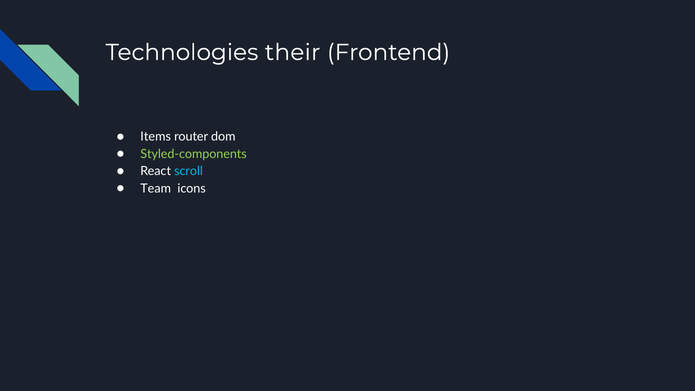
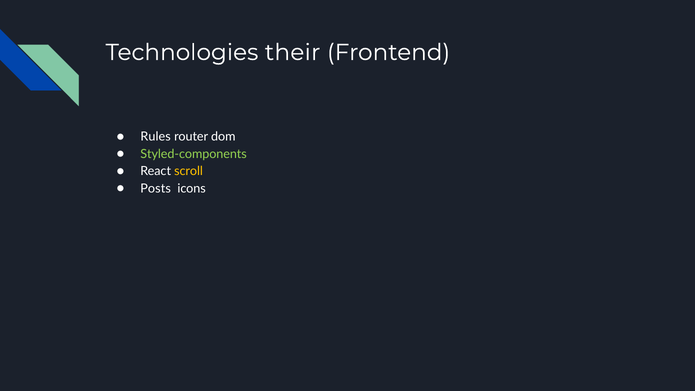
Items: Items -> Rules
scroll colour: light blue -> yellow
Team: Team -> Posts
